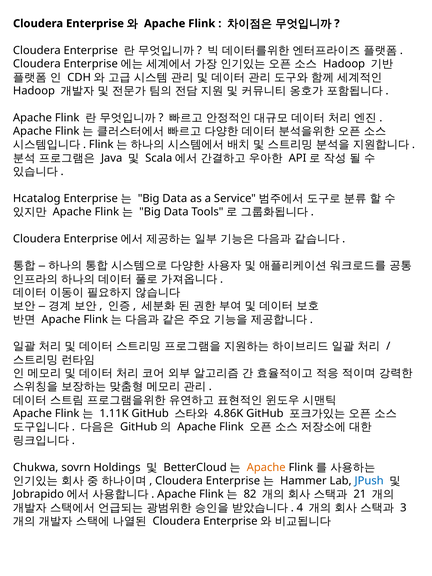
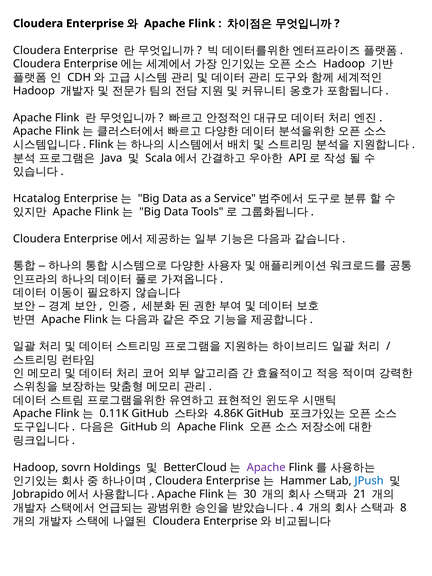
1.11K: 1.11K -> 0.11K
Chukwa at (36, 467): Chukwa -> Hadoop
Apache at (266, 467) colour: orange -> purple
82: 82 -> 30
3: 3 -> 8
